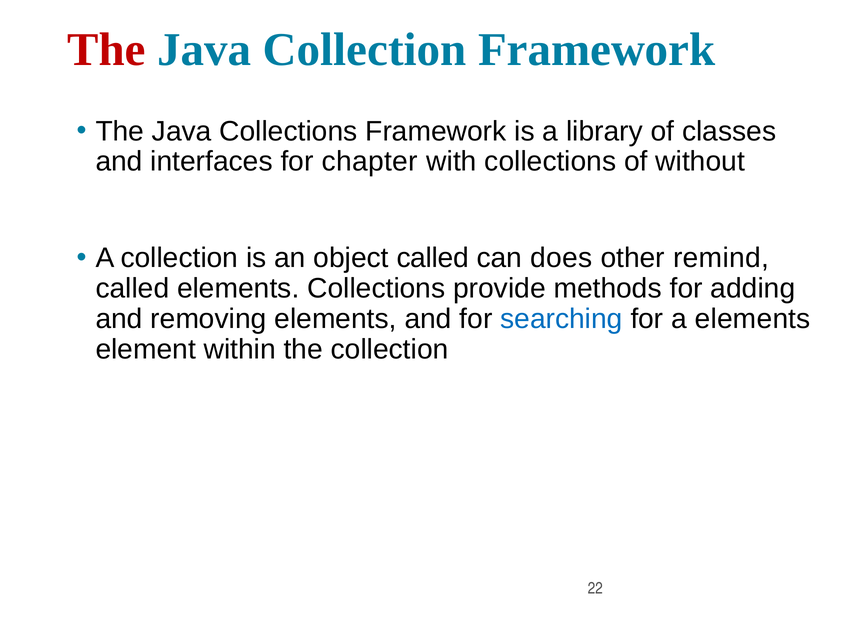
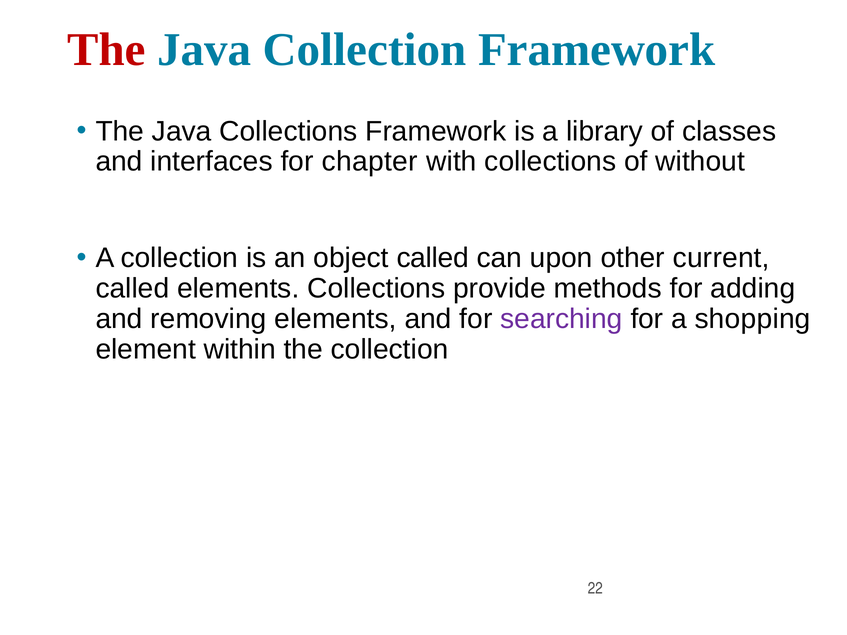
does: does -> upon
remind: remind -> current
searching colour: blue -> purple
a elements: elements -> shopping
